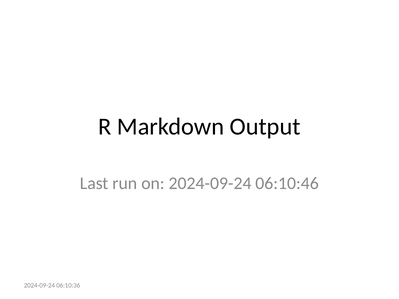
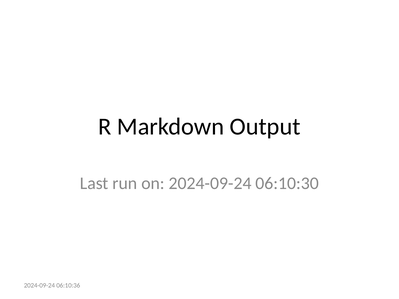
06:10:46: 06:10:46 -> 06:10:30
